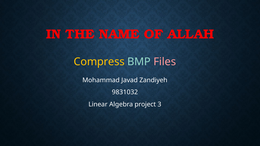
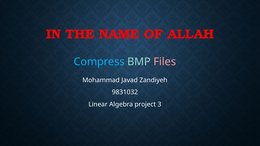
Compress colour: yellow -> light blue
